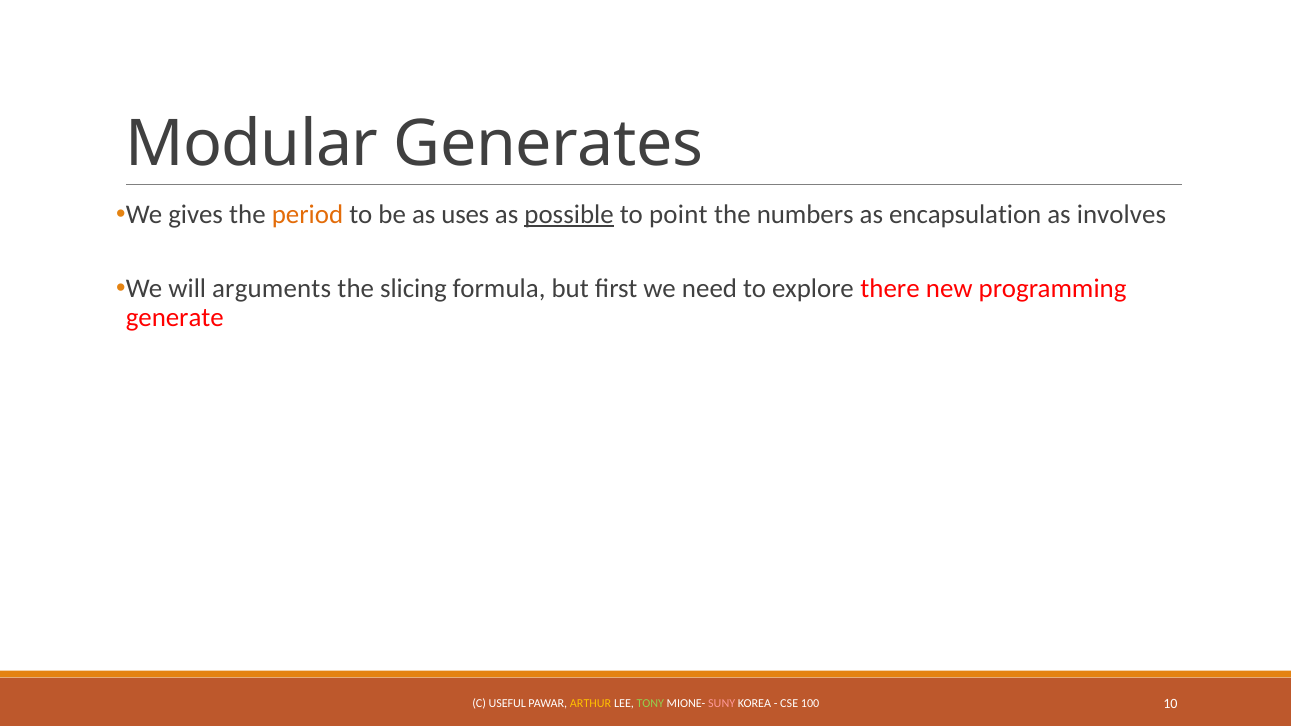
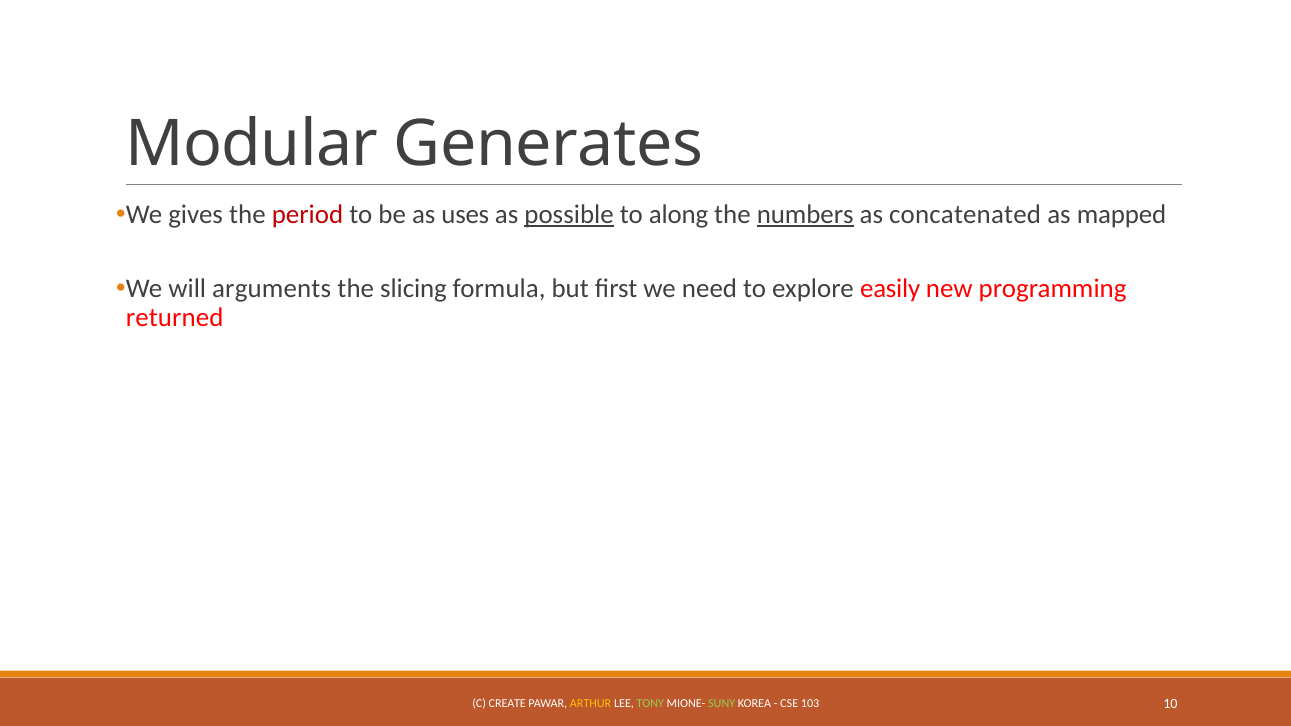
period colour: orange -> red
point: point -> along
numbers underline: none -> present
encapsulation: encapsulation -> concatenated
involves: involves -> mapped
there: there -> easily
generate: generate -> returned
USEFUL: USEFUL -> CREATE
SUNY colour: pink -> light green
100: 100 -> 103
